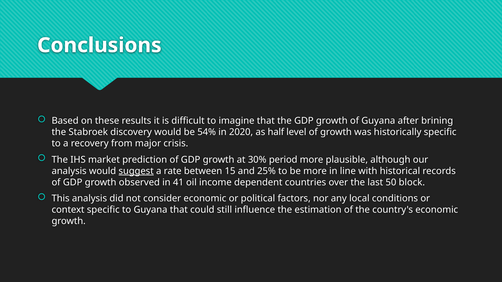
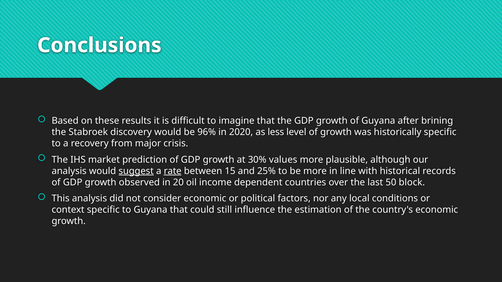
54%: 54% -> 96%
half: half -> less
period: period -> values
rate underline: none -> present
41: 41 -> 20
